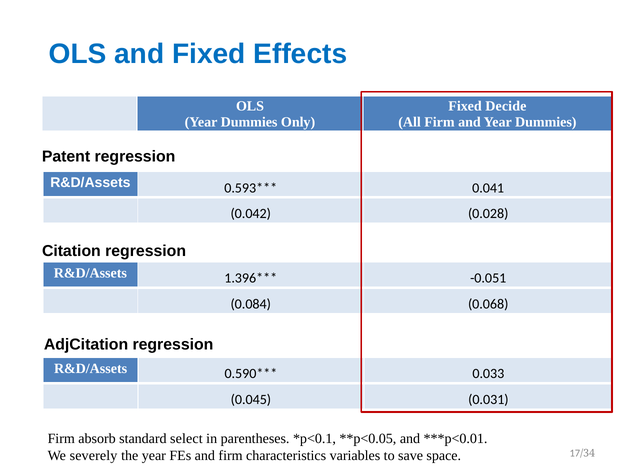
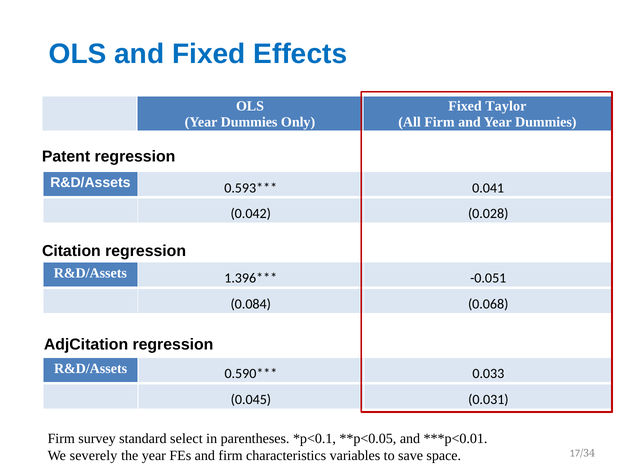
Decide: Decide -> Taylor
absorb: absorb -> survey
